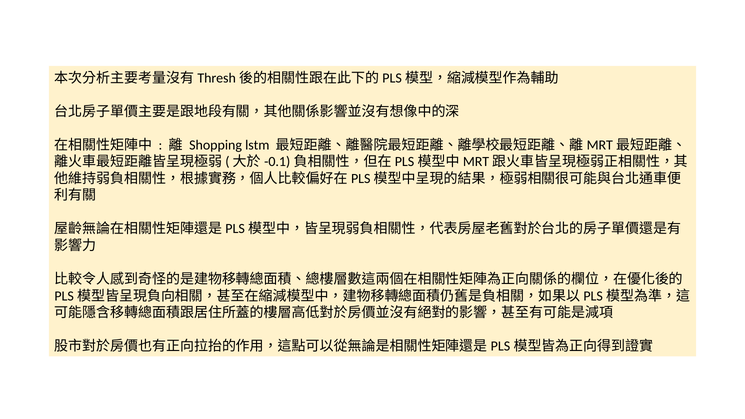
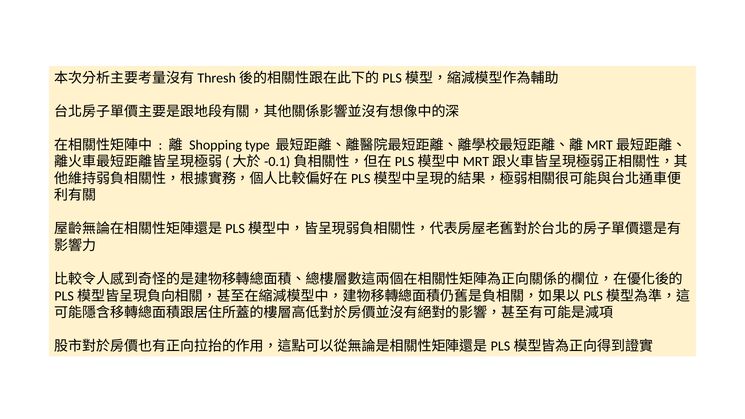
lstm: lstm -> type
